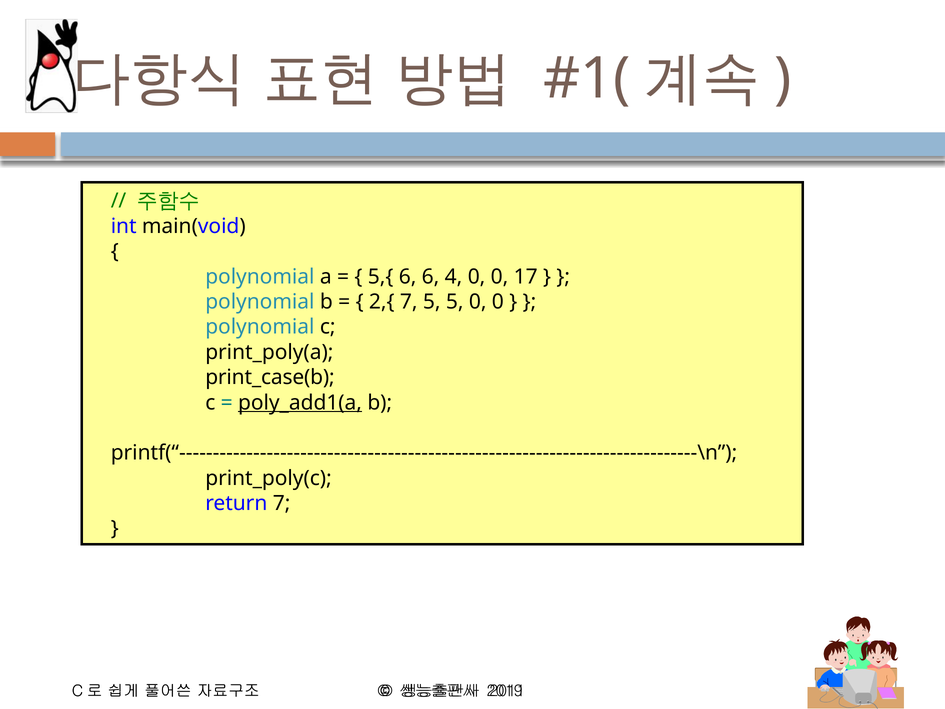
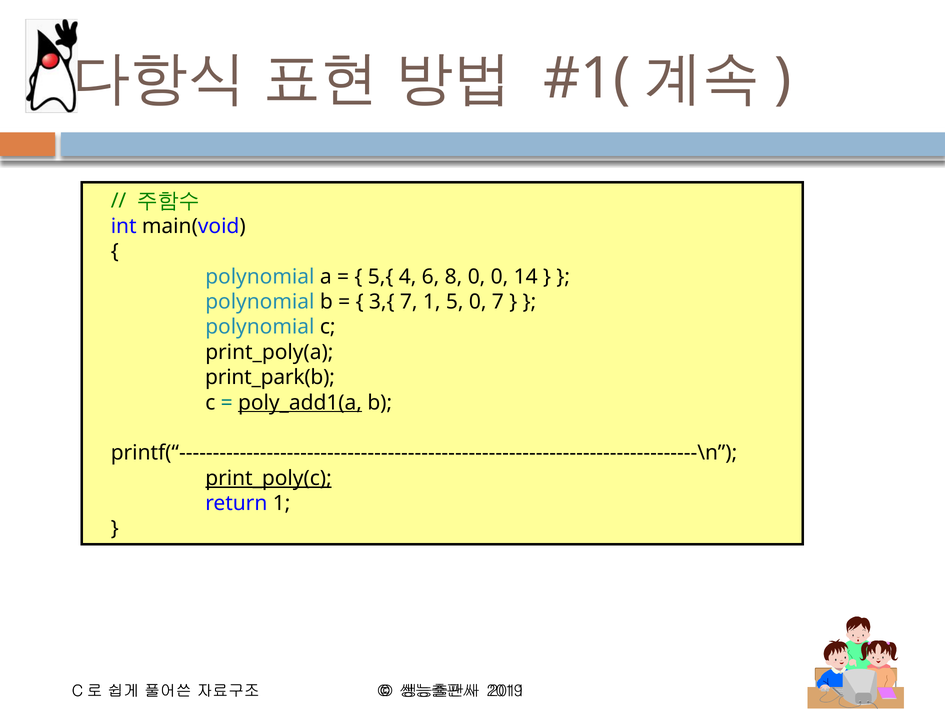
5,{ 6: 6 -> 4
4: 4 -> 8
17: 17 -> 14
2,{: 2,{ -> 3,{
7 5: 5 -> 1
5 0 0: 0 -> 7
print_case(b: print_case(b -> print_park(b
print_poly(c underline: none -> present
return 7: 7 -> 1
